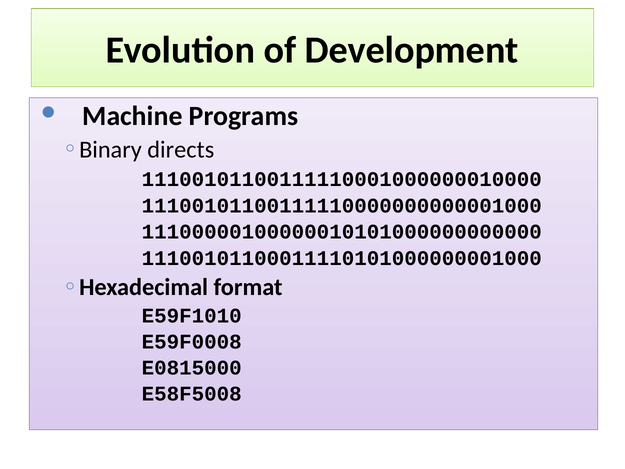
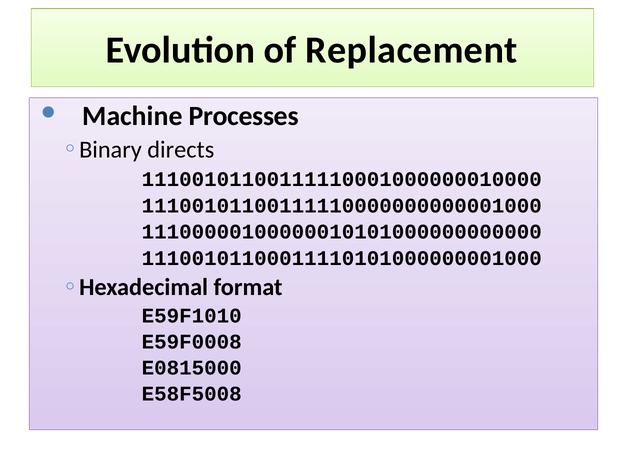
Development: Development -> Replacement
Programs: Programs -> Processes
